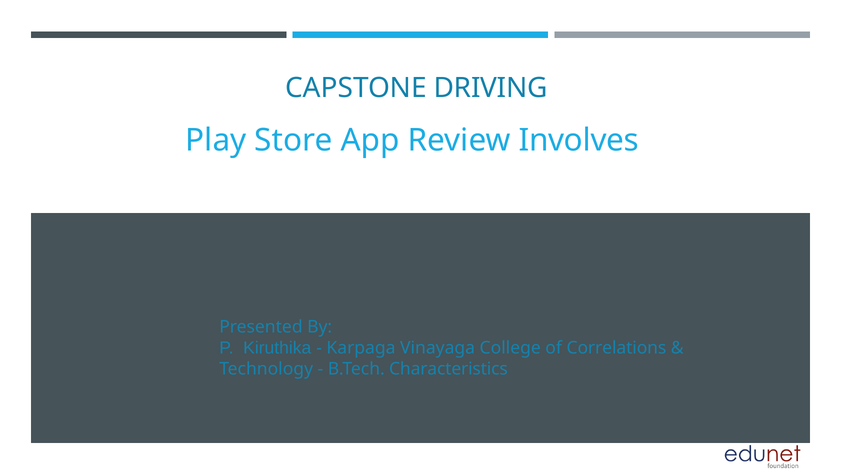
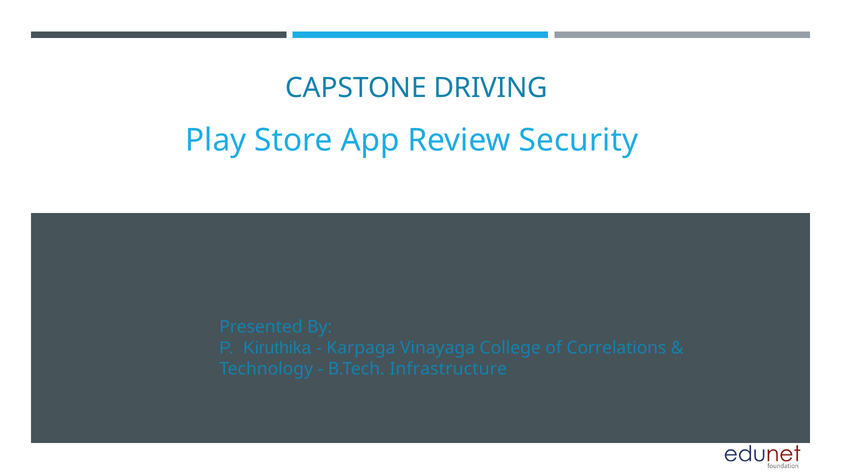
Involves: Involves -> Security
Characteristics: Characteristics -> Infrastructure
